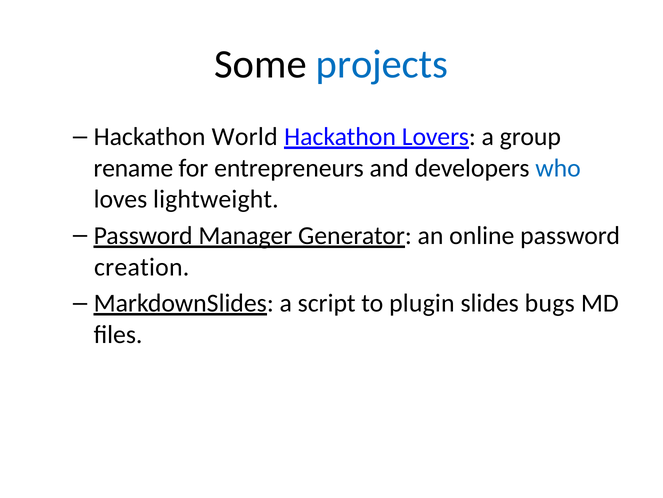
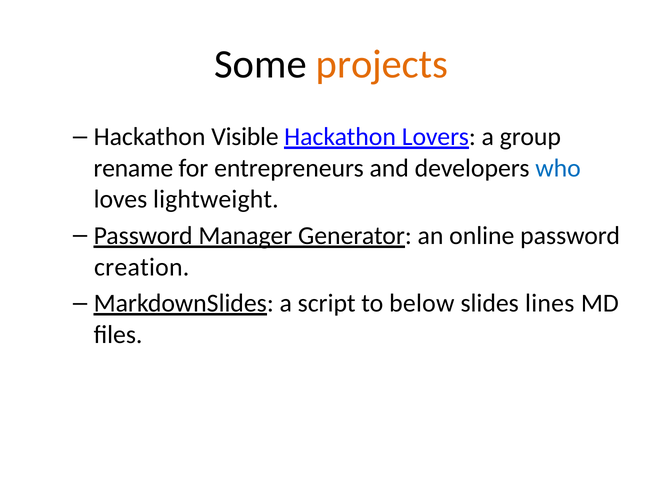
projects colour: blue -> orange
World: World -> Visible
plugin: plugin -> below
bugs: bugs -> lines
